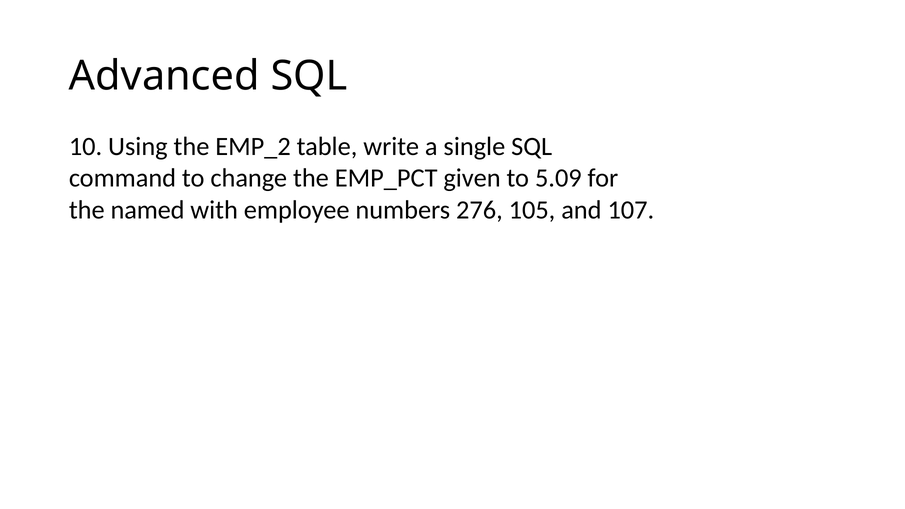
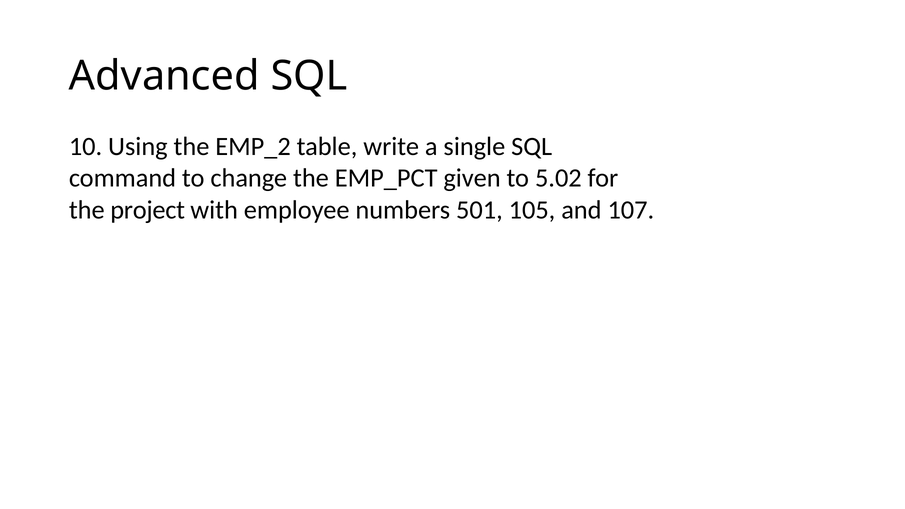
5.09: 5.09 -> 5.02
named: named -> project
276: 276 -> 501
